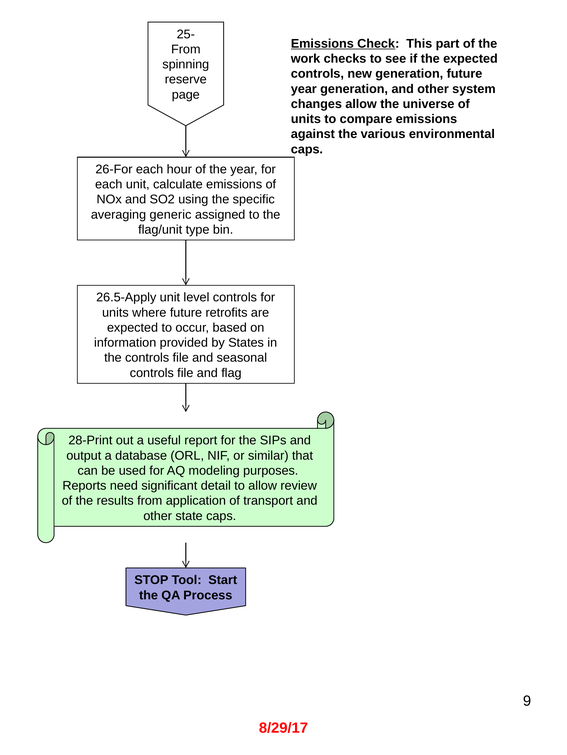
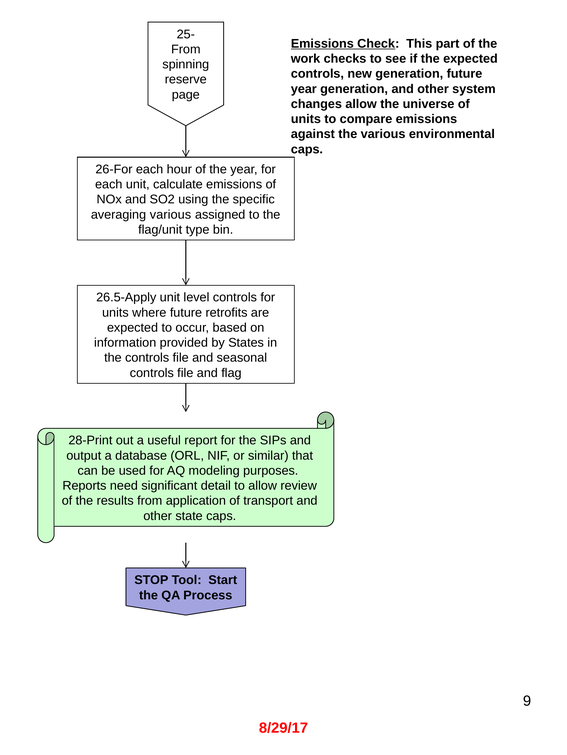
averaging generic: generic -> various
